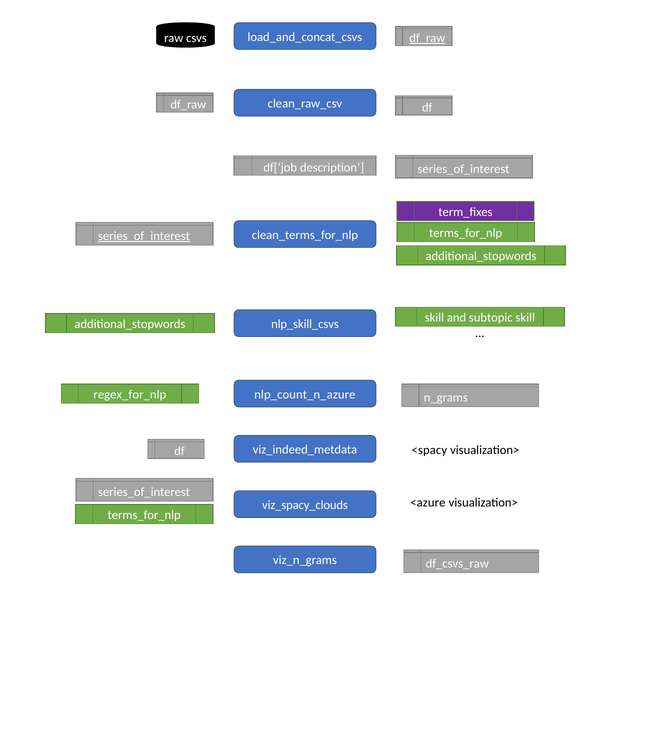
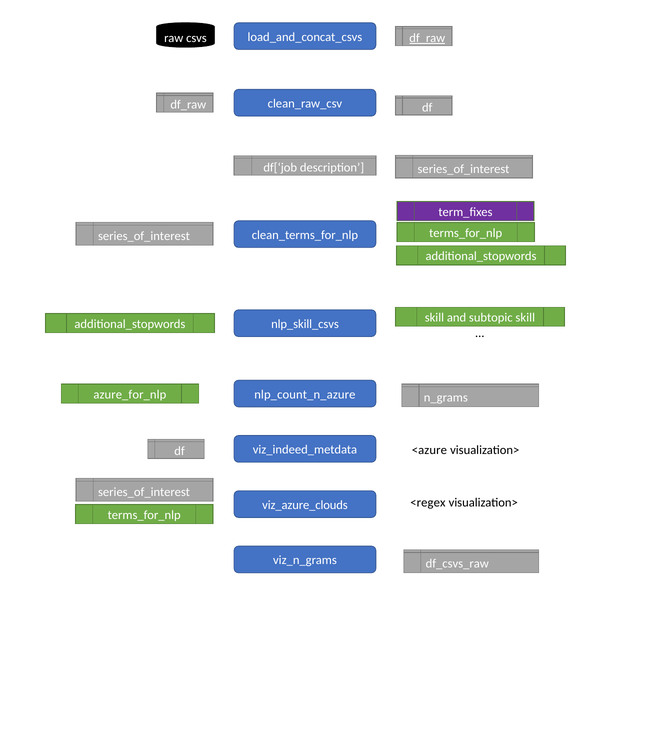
series_of_interest at (144, 236) underline: present -> none
regex_for_nlp: regex_for_nlp -> azure_for_nlp
<spacy: <spacy -> <azure
<azure: <azure -> <regex
viz_spacy_clouds: viz_spacy_clouds -> viz_azure_clouds
